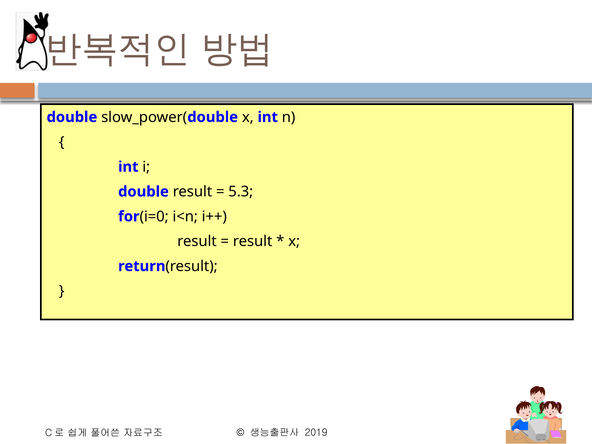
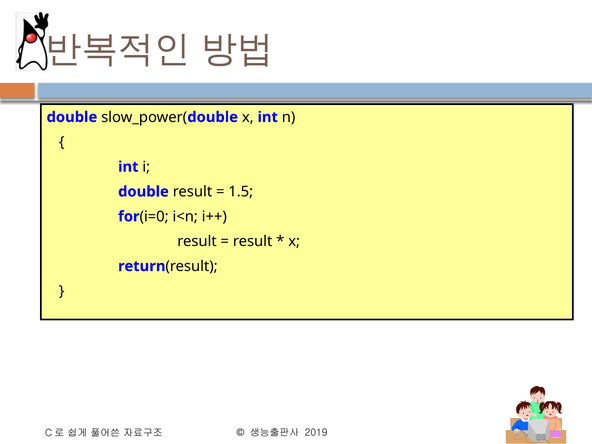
5.3: 5.3 -> 1.5
